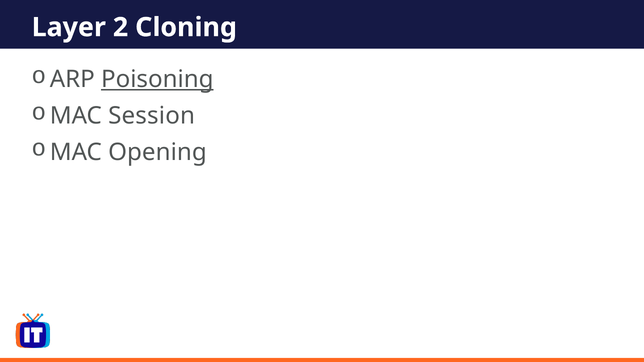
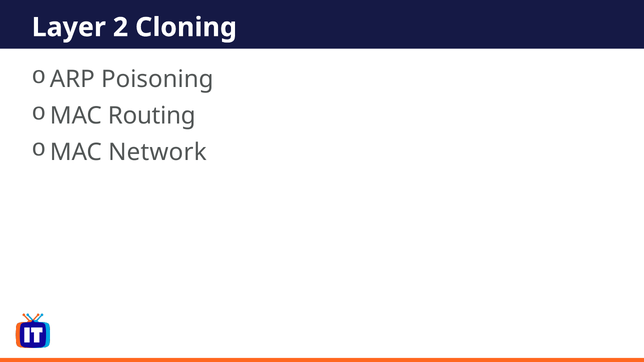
Poisoning underline: present -> none
Session: Session -> Routing
Opening: Opening -> Network
